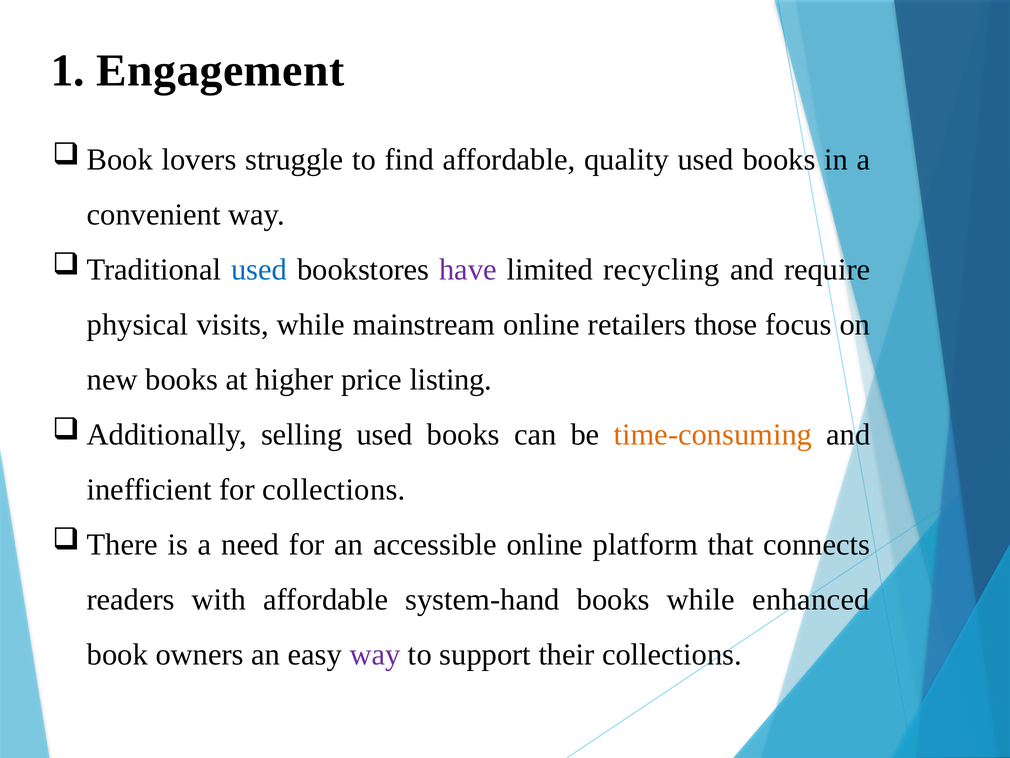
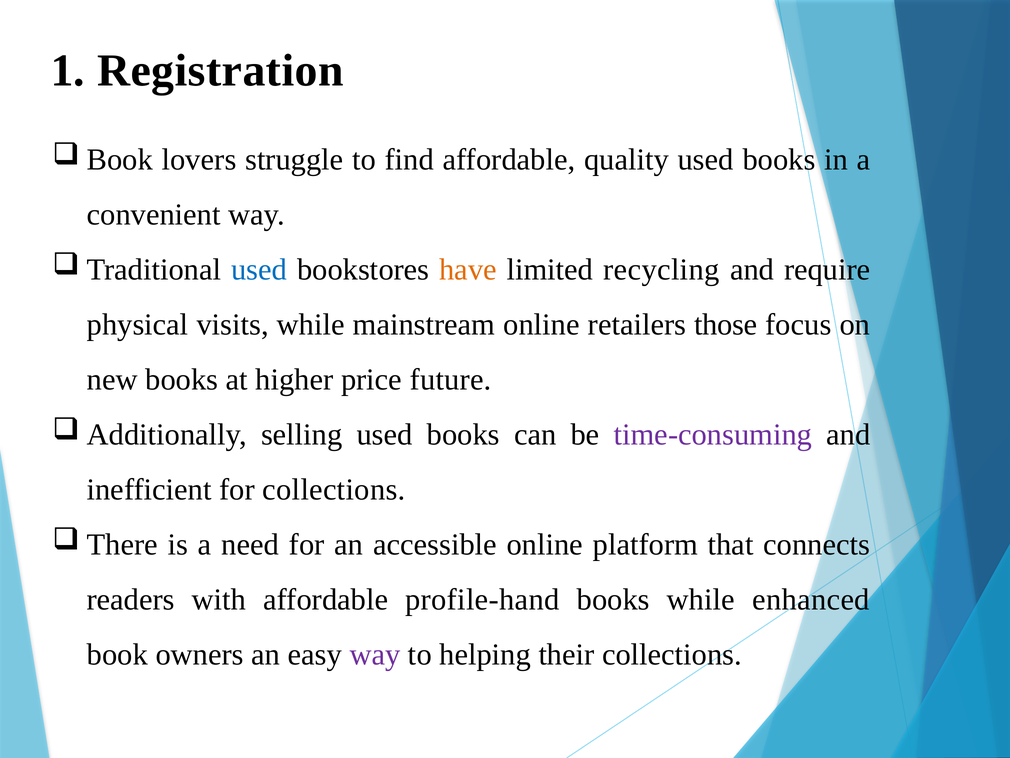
Engagement: Engagement -> Registration
have colour: purple -> orange
listing: listing -> future
time-consuming colour: orange -> purple
system-hand: system-hand -> profile-hand
support: support -> helping
